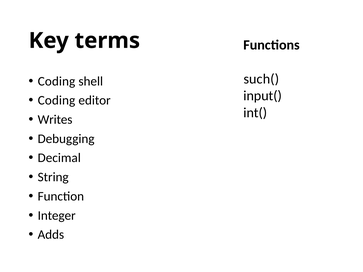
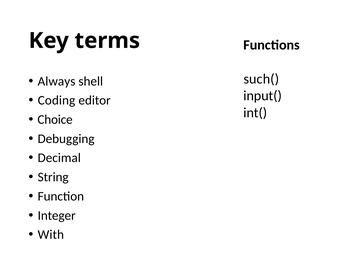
Coding at (57, 81): Coding -> Always
Writes: Writes -> Choice
Adds: Adds -> With
